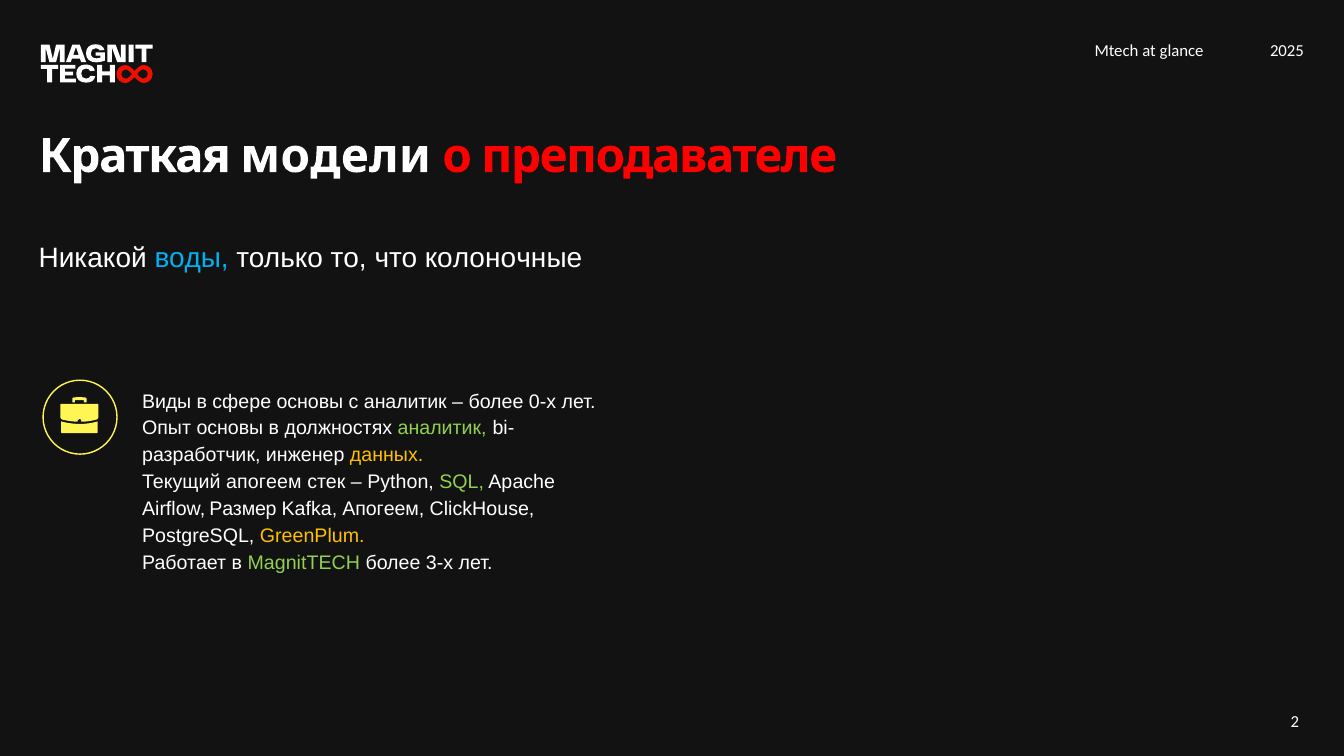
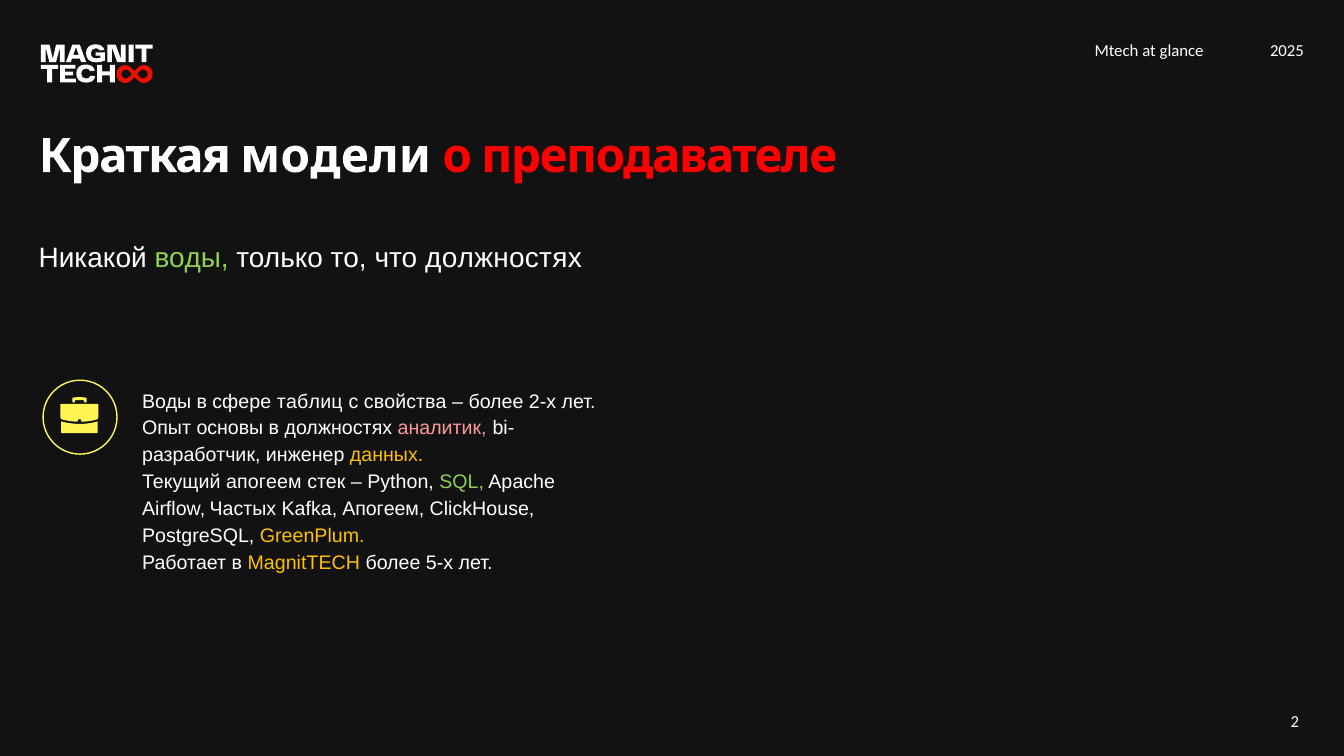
воды at (192, 258) colour: light blue -> light green
что колоночные: колоночные -> должностях
Виды at (167, 402): Виды -> Воды
сфере основы: основы -> таблиц
с аналитик: аналитик -> свойства
0-х: 0-х -> 2-х
аналитик at (442, 428) colour: light green -> pink
Размер: Размер -> Частых
MagnitTECH colour: light green -> yellow
3-х: 3-х -> 5-х
